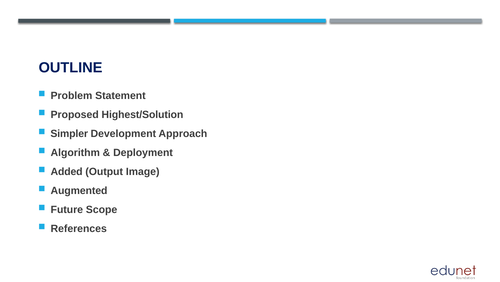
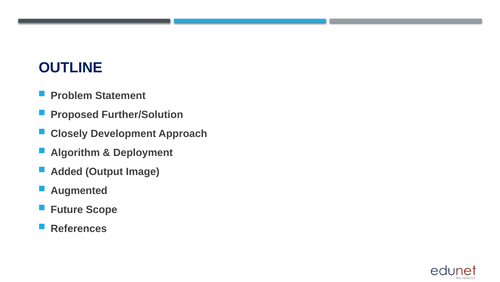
Highest/Solution: Highest/Solution -> Further/Solution
Simpler: Simpler -> Closely
